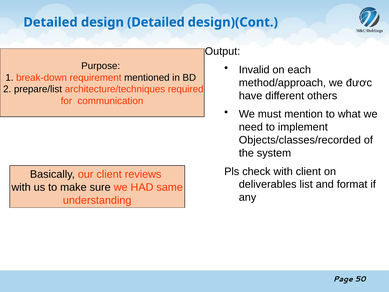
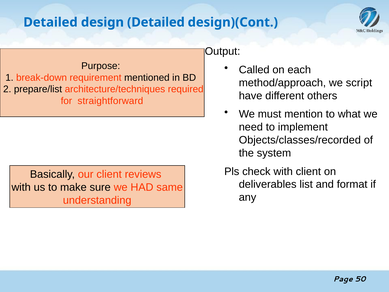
Invalid: Invalid -> Called
đươc: đươc -> script
communication: communication -> straightforward
